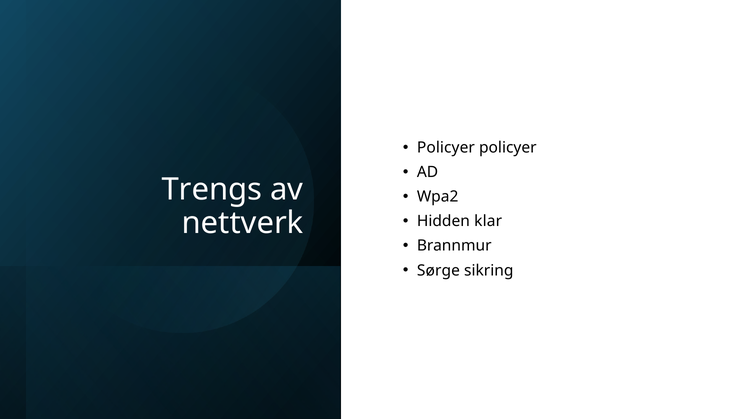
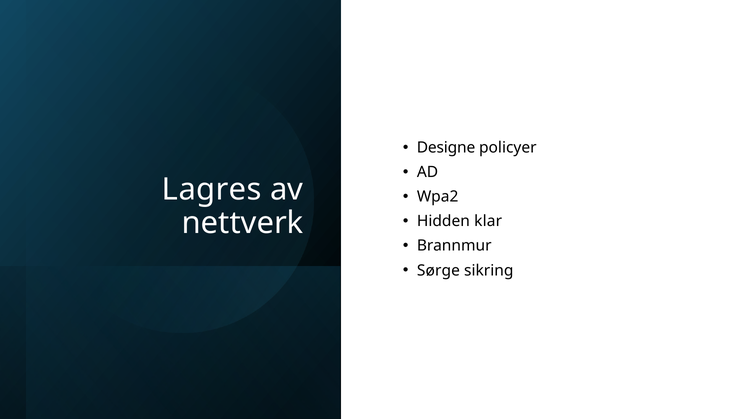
Policyer at (446, 148): Policyer -> Designe
Trengs: Trengs -> Lagres
